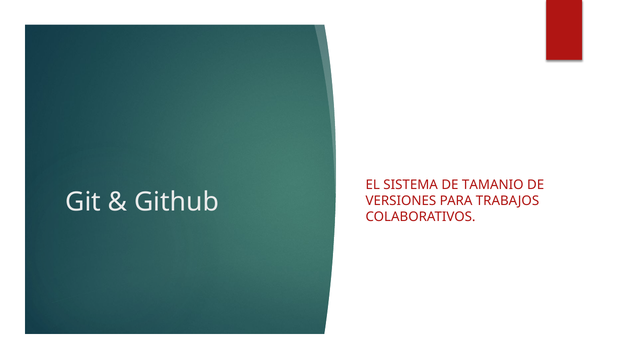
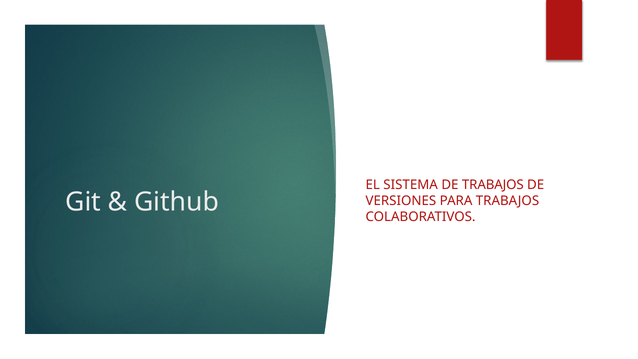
DE TAMANIO: TAMANIO -> TRABAJOS
